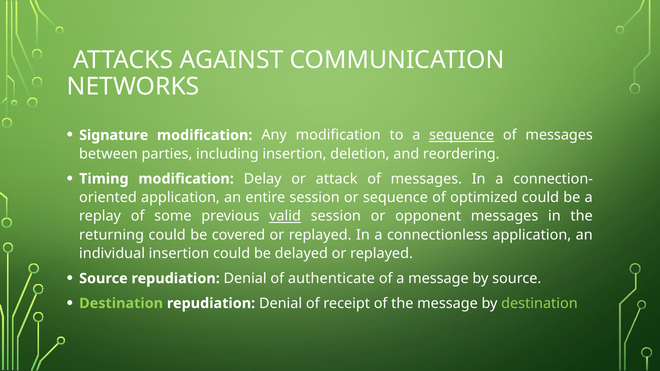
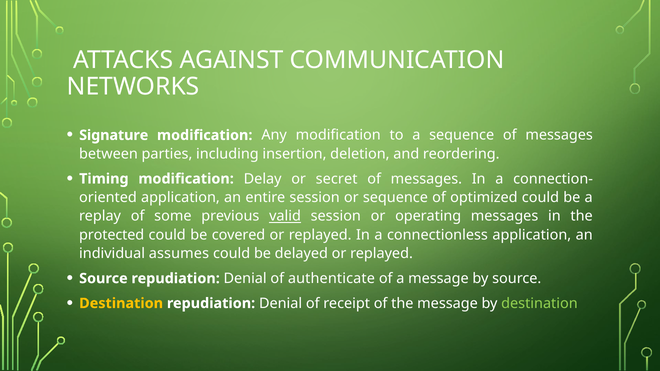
sequence at (462, 135) underline: present -> none
attack: attack -> secret
opponent: opponent -> operating
returning: returning -> protected
individual insertion: insertion -> assumes
Destination at (121, 304) colour: light green -> yellow
